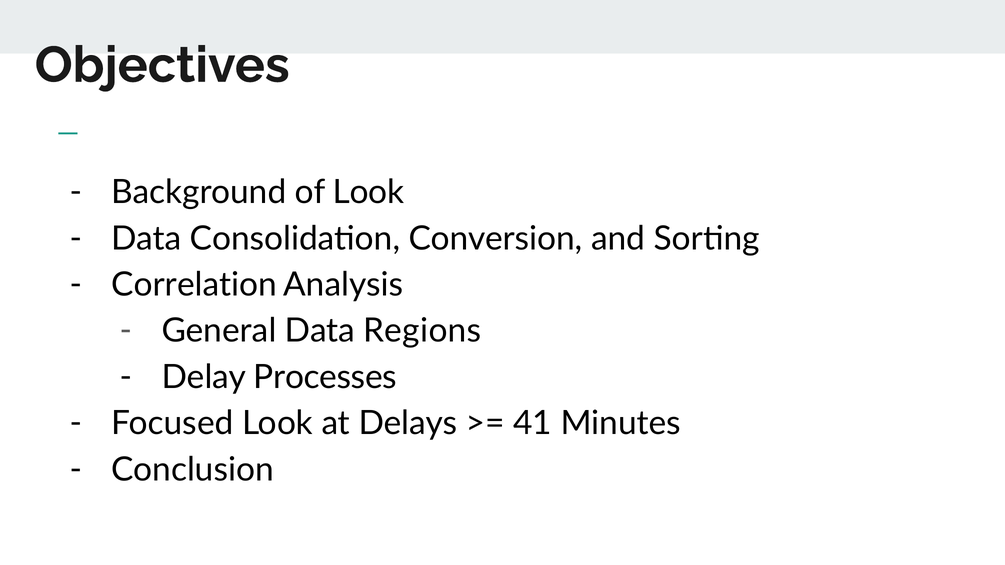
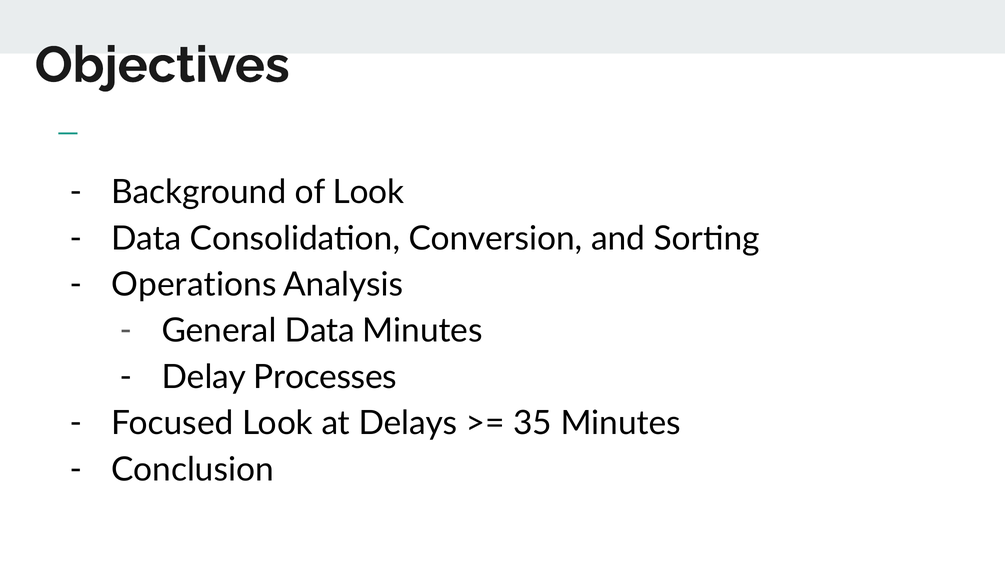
Correlation: Correlation -> Operations
Data Regions: Regions -> Minutes
41: 41 -> 35
